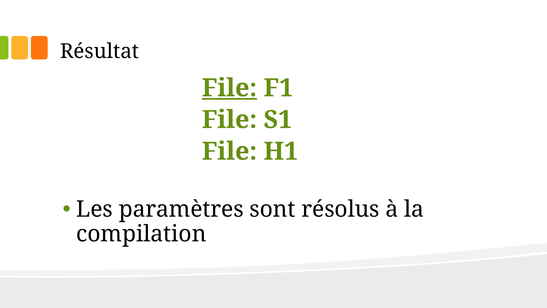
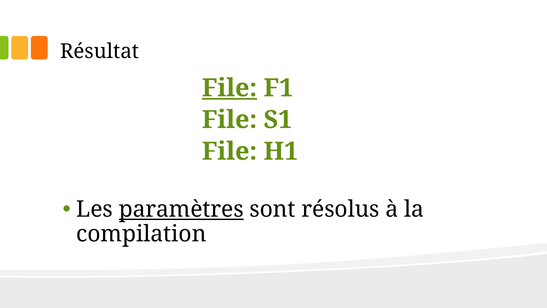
paramètres underline: none -> present
